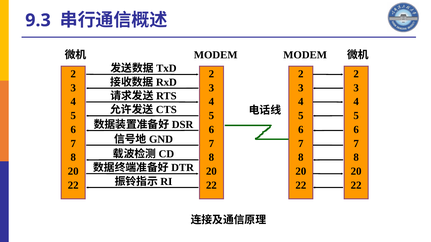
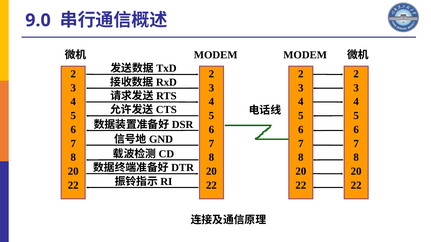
9.3: 9.3 -> 9.0
